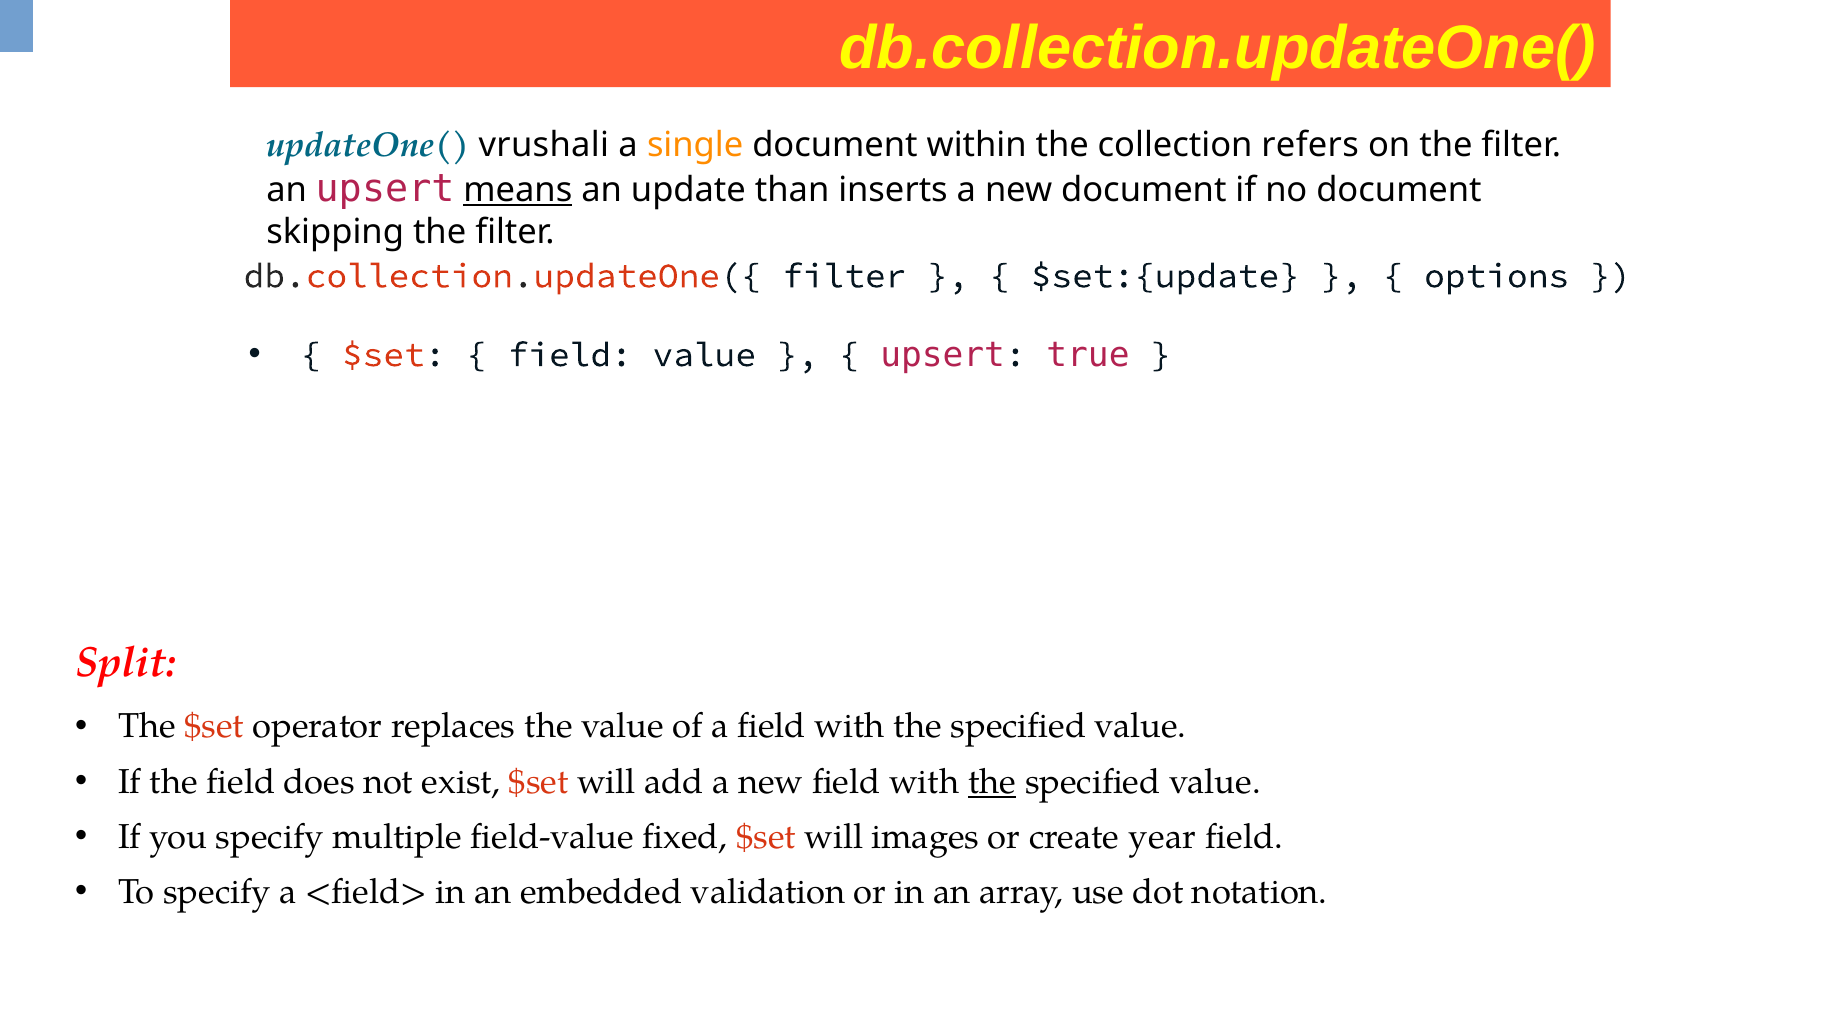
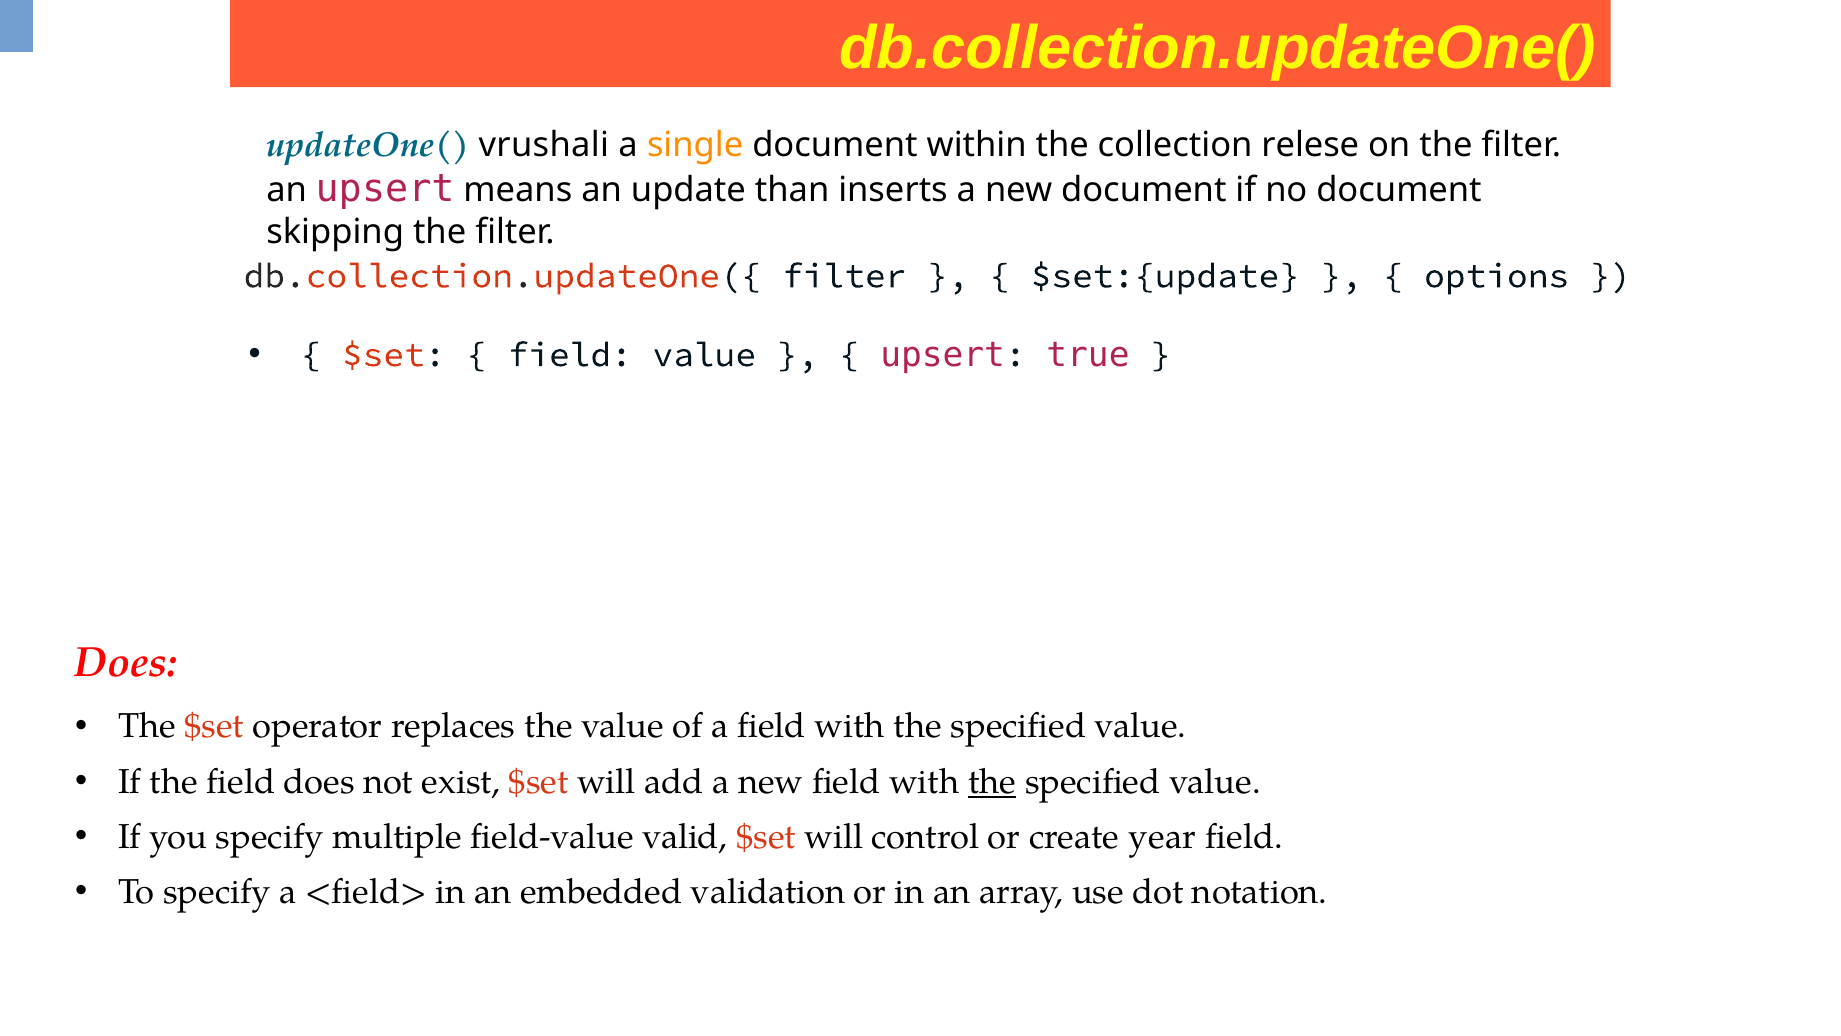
refers: refers -> relese
means underline: present -> none
Split at (126, 662): Split -> Does
fixed: fixed -> valid
images: images -> control
